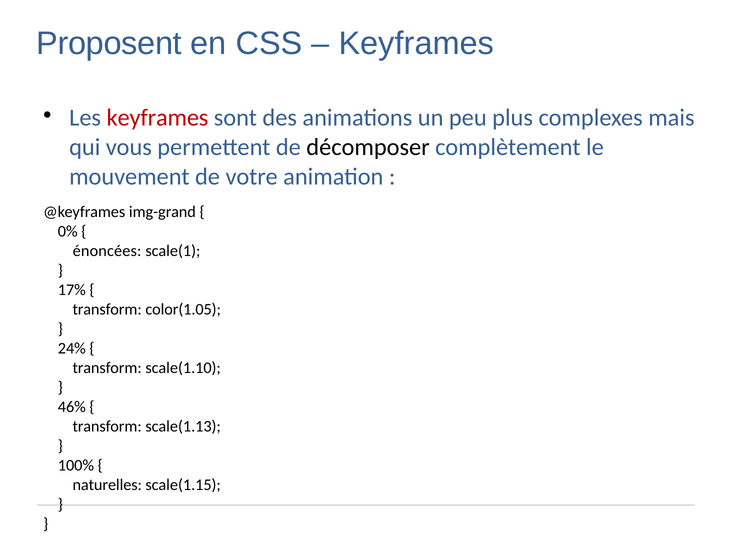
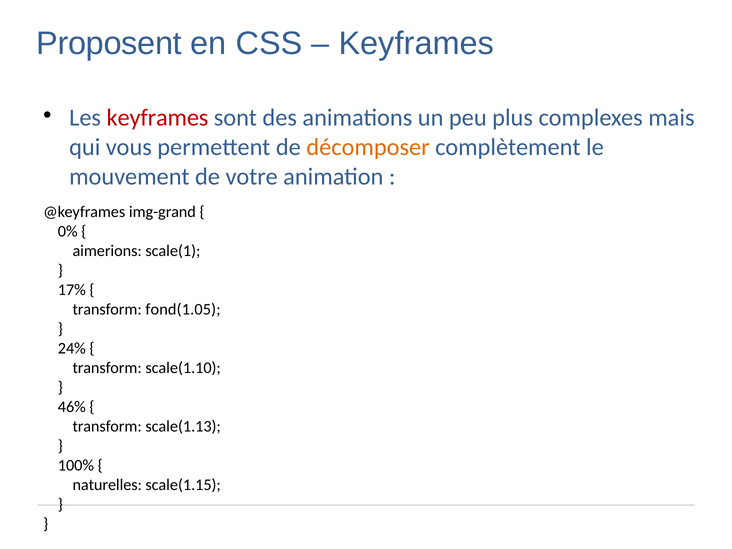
décomposer colour: black -> orange
énoncées: énoncées -> aimerions
color(1.05: color(1.05 -> fond(1.05
